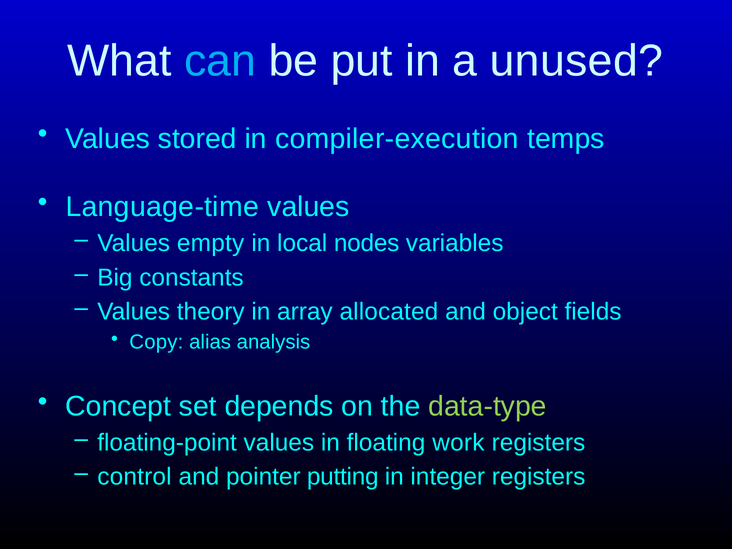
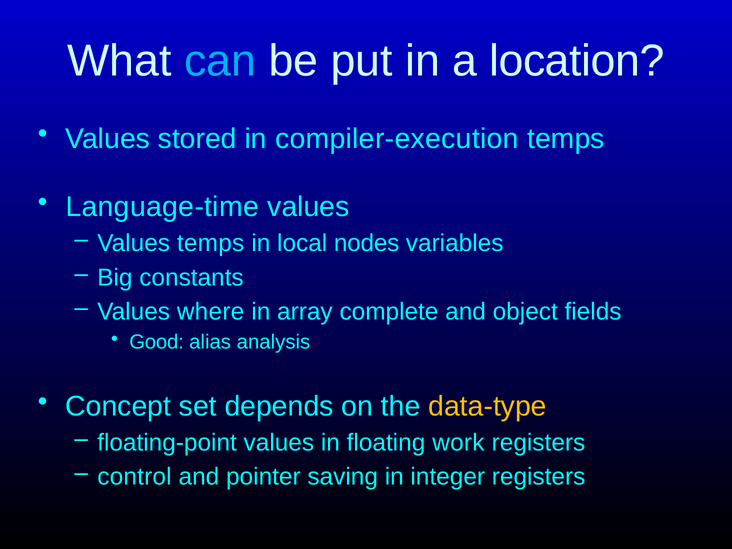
unused: unused -> location
Values empty: empty -> temps
theory: theory -> where
allocated: allocated -> complete
Copy: Copy -> Good
data-type colour: light green -> yellow
putting: putting -> saving
